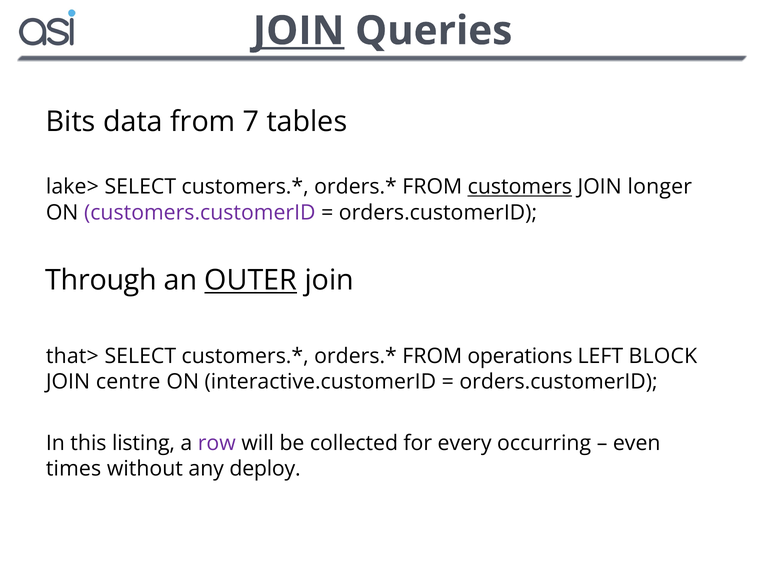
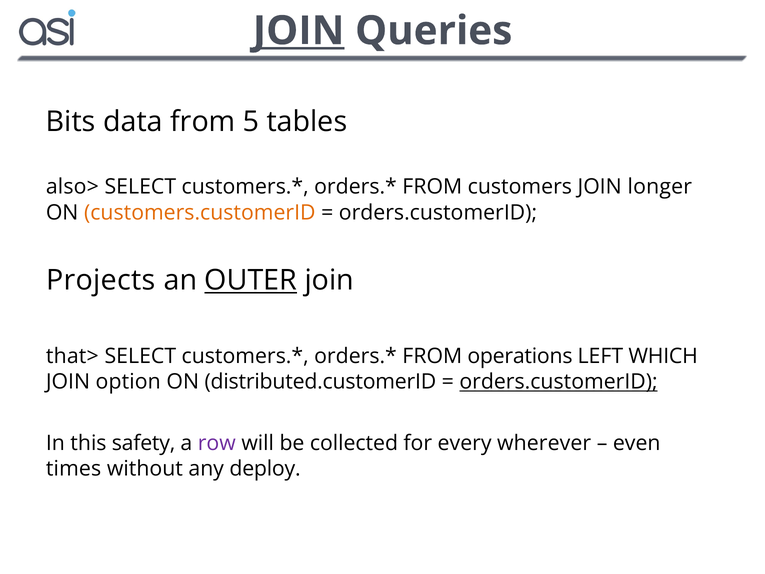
7: 7 -> 5
lake>: lake> -> also>
customers underline: present -> none
customers.customerID colour: purple -> orange
Through: Through -> Projects
BLOCK: BLOCK -> WHICH
centre: centre -> option
interactive.customerID: interactive.customerID -> distributed.customerID
orders.customerID at (559, 382) underline: none -> present
listing: listing -> safety
occurring: occurring -> wherever
